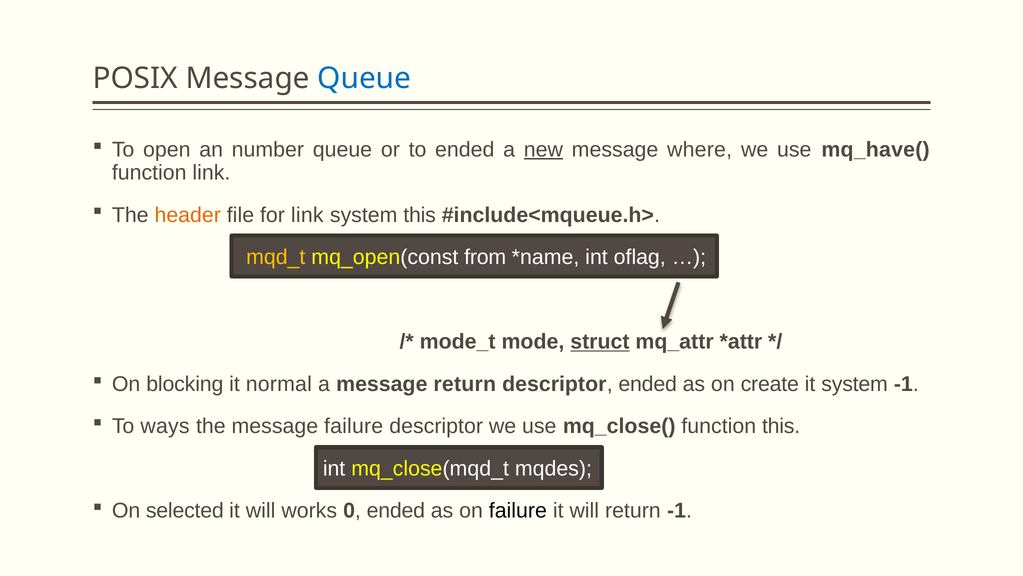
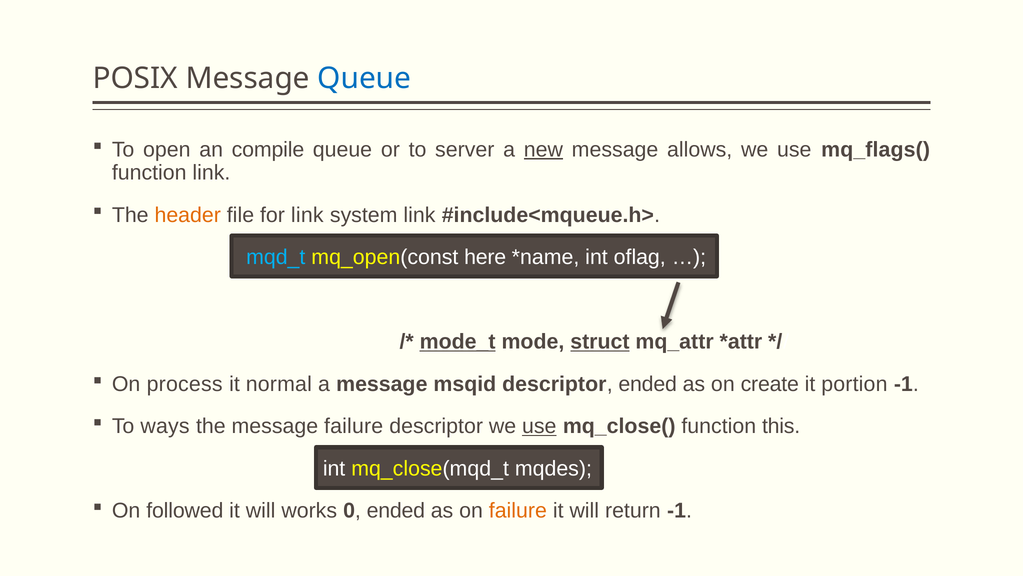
number: number -> compile
to ended: ended -> server
where: where -> allows
mq_have(: mq_have( -> mq_flags(
system this: this -> link
mqd_t colour: yellow -> light blue
from: from -> here
mode_t underline: none -> present
blocking: blocking -> process
message return: return -> msqid
it system: system -> portion
use at (539, 426) underline: none -> present
selected: selected -> followed
failure at (518, 510) colour: black -> orange
